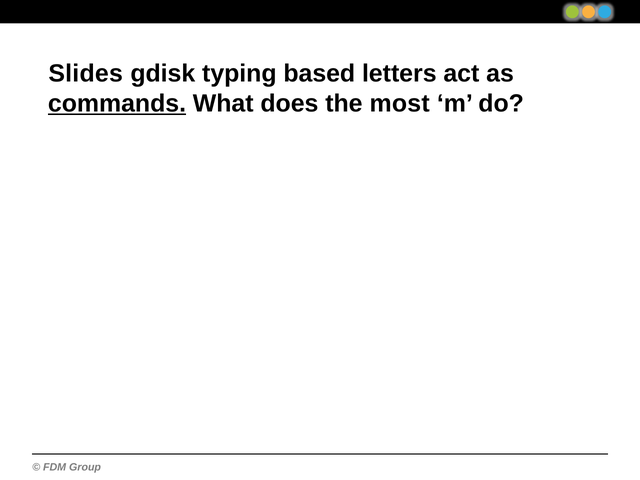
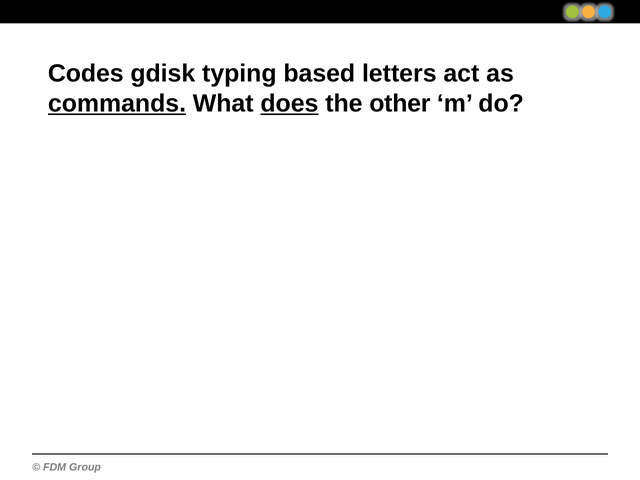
Slides: Slides -> Codes
does underline: none -> present
most: most -> other
